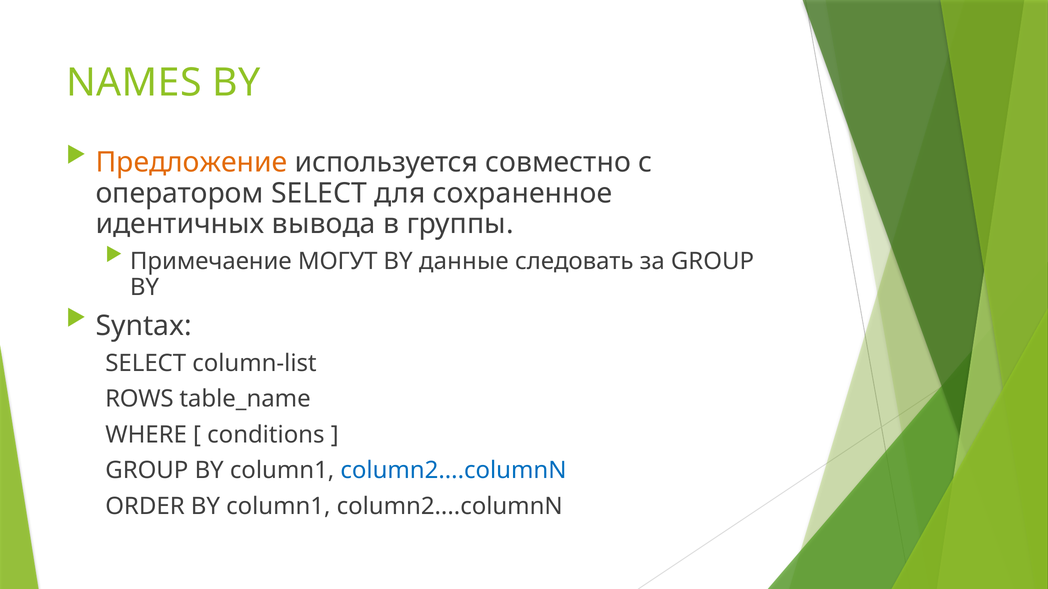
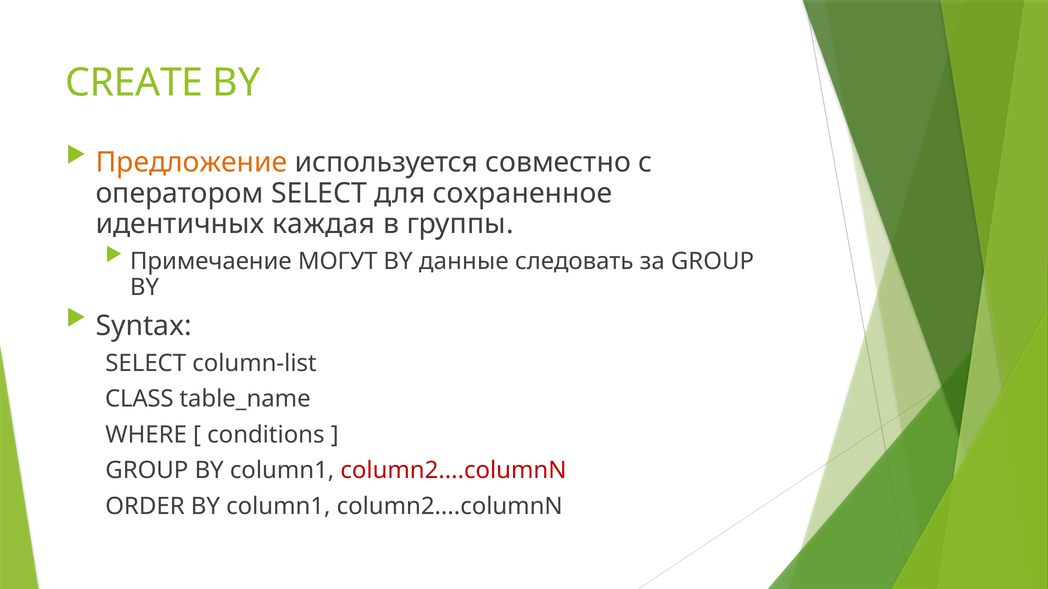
NAMES: NAMES -> CREATE
вывода: вывода -> каждая
ROWS: ROWS -> CLASS
column2....columnN at (453, 471) colour: blue -> red
